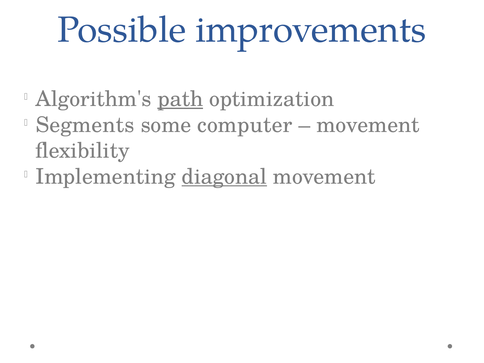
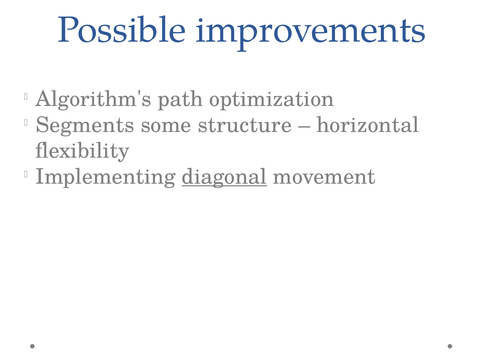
path underline: present -> none
computer: computer -> structure
movement at (368, 125): movement -> horizontal
